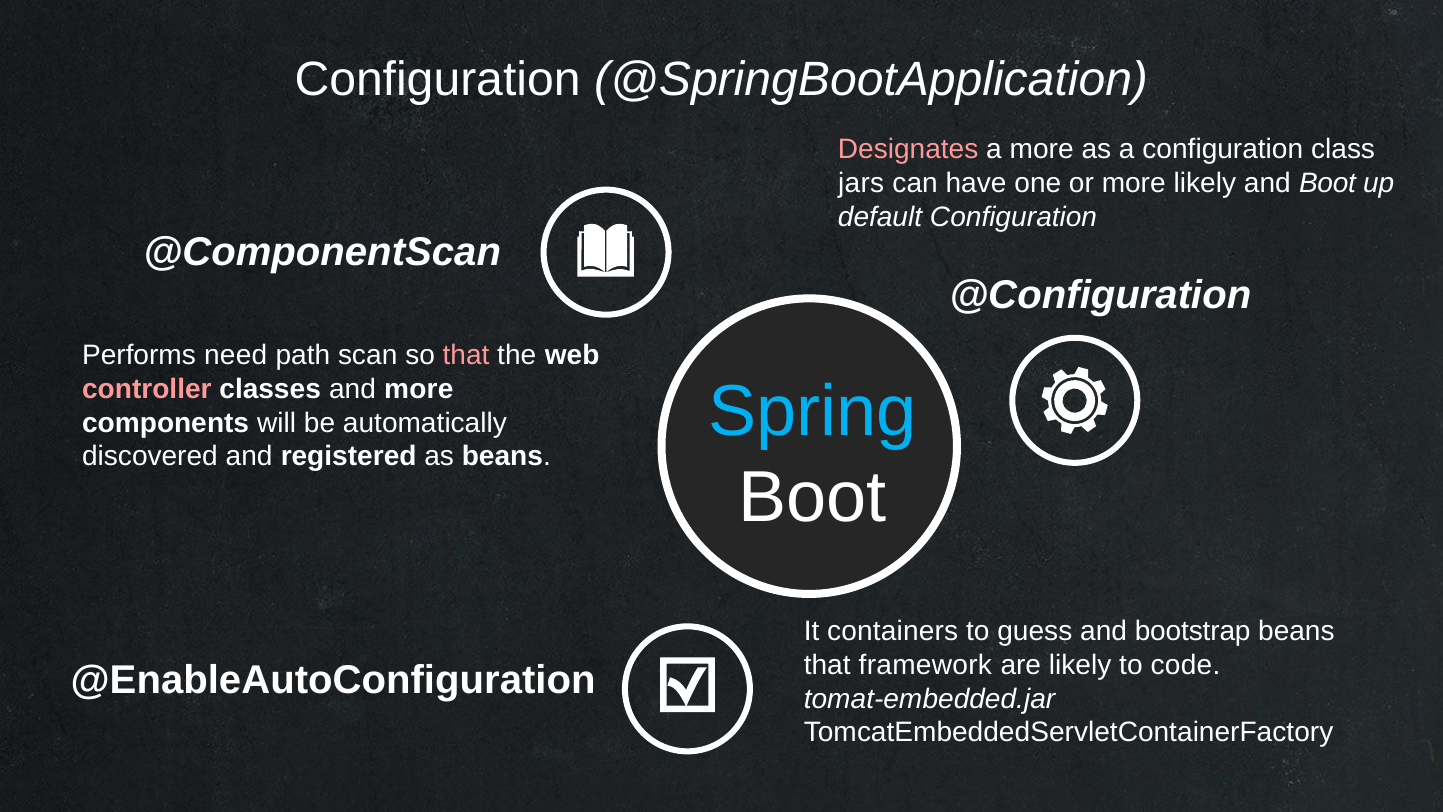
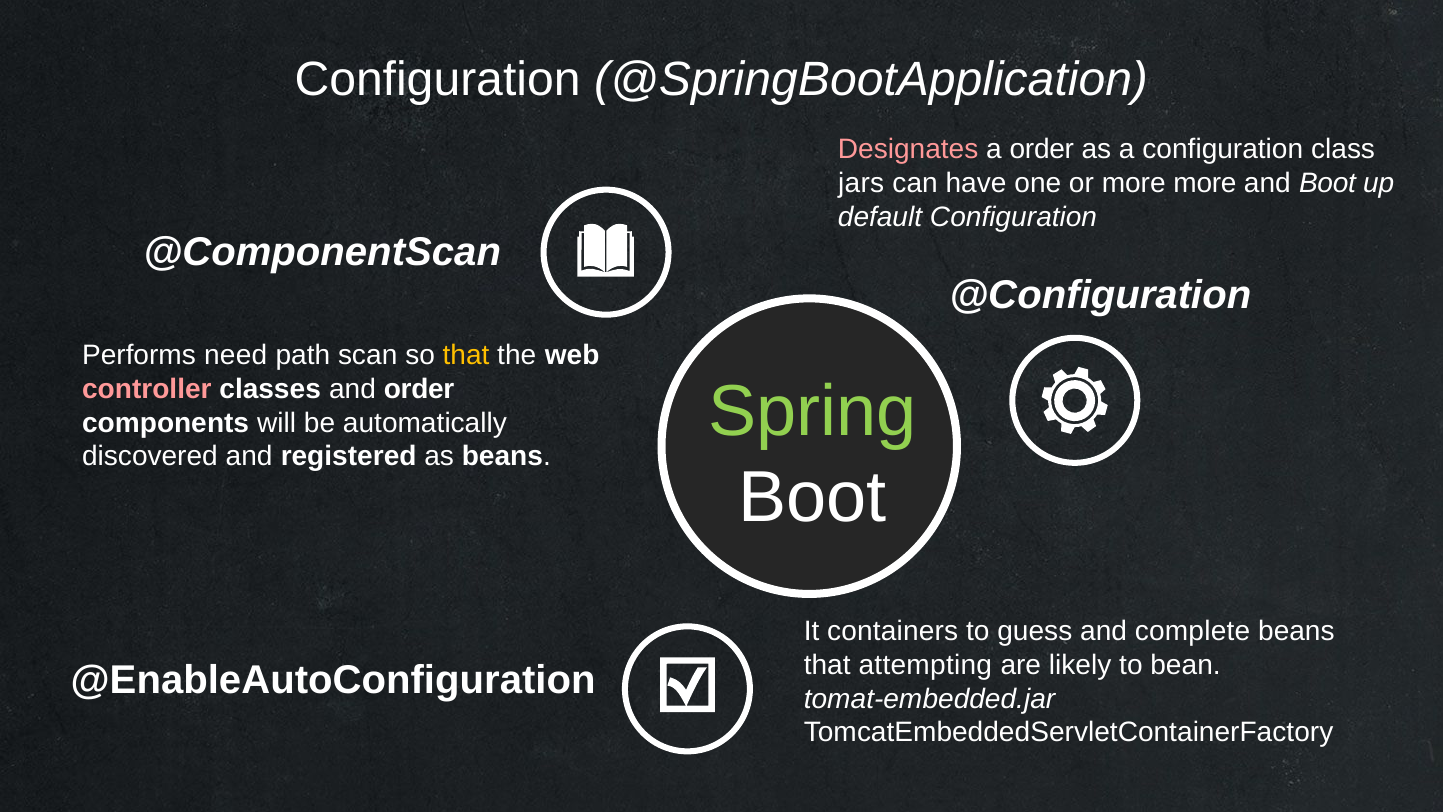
a more: more -> order
more likely: likely -> more
that at (466, 355) colour: pink -> yellow
and more: more -> order
Spring colour: light blue -> light green
bootstrap: bootstrap -> complete
framework: framework -> attempting
code: code -> bean
